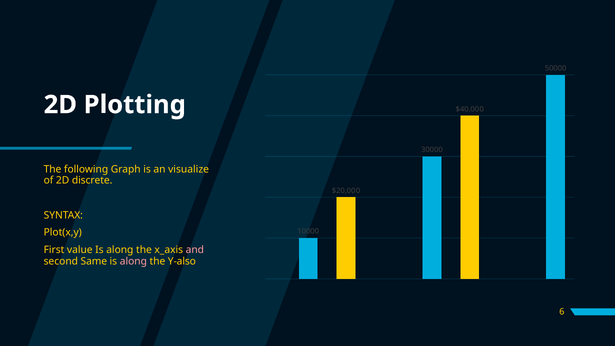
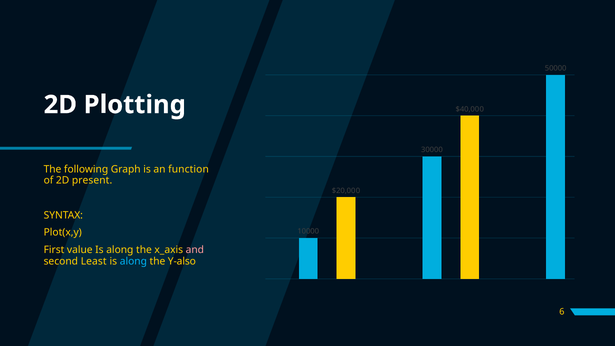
visualize: visualize -> function
discrete: discrete -> present
Same: Same -> Least
along at (133, 261) colour: pink -> light blue
